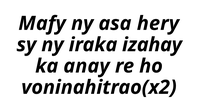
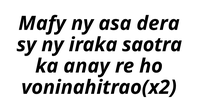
hery: hery -> dera
izahay: izahay -> saotra
